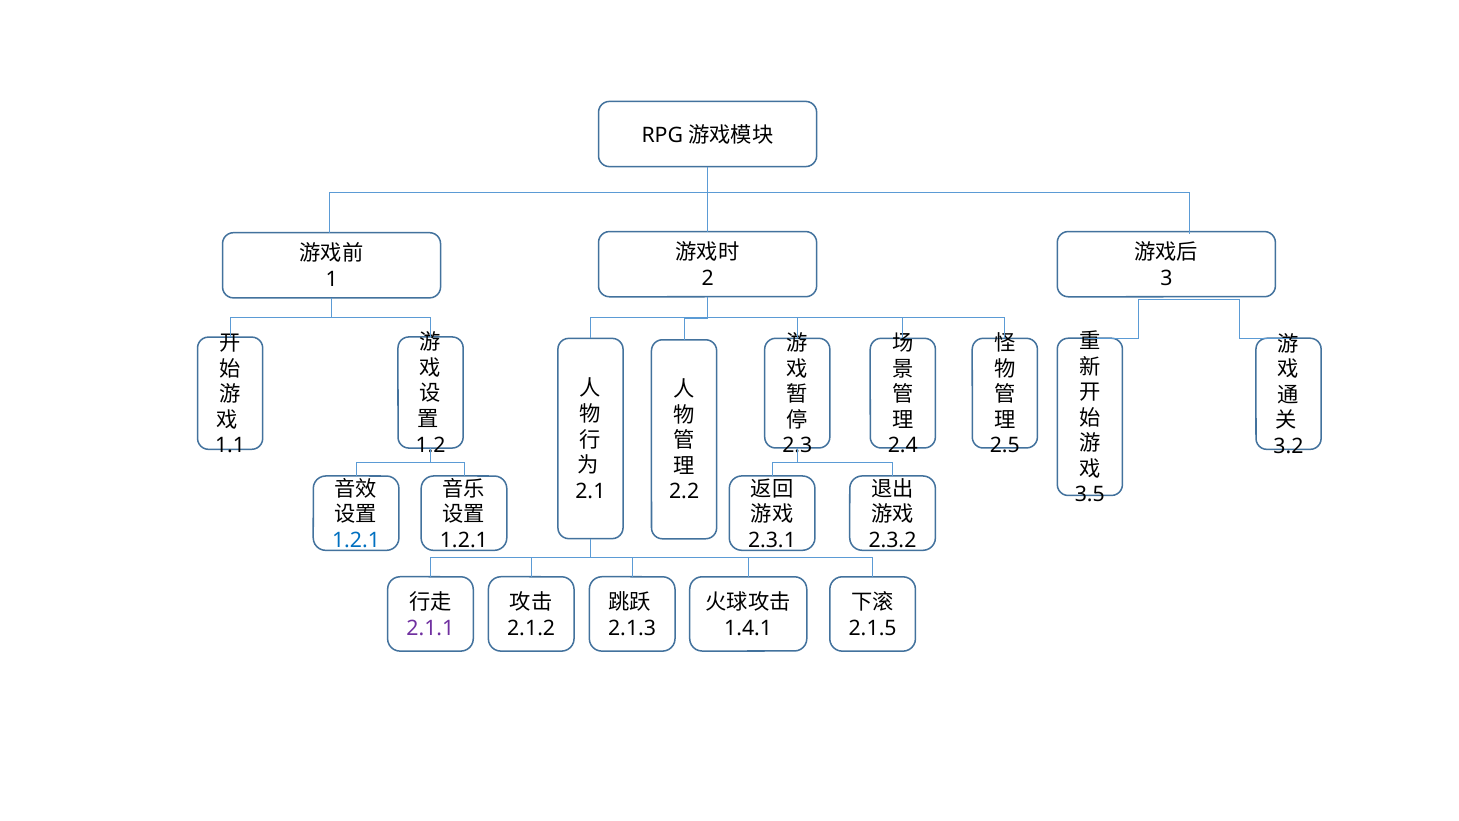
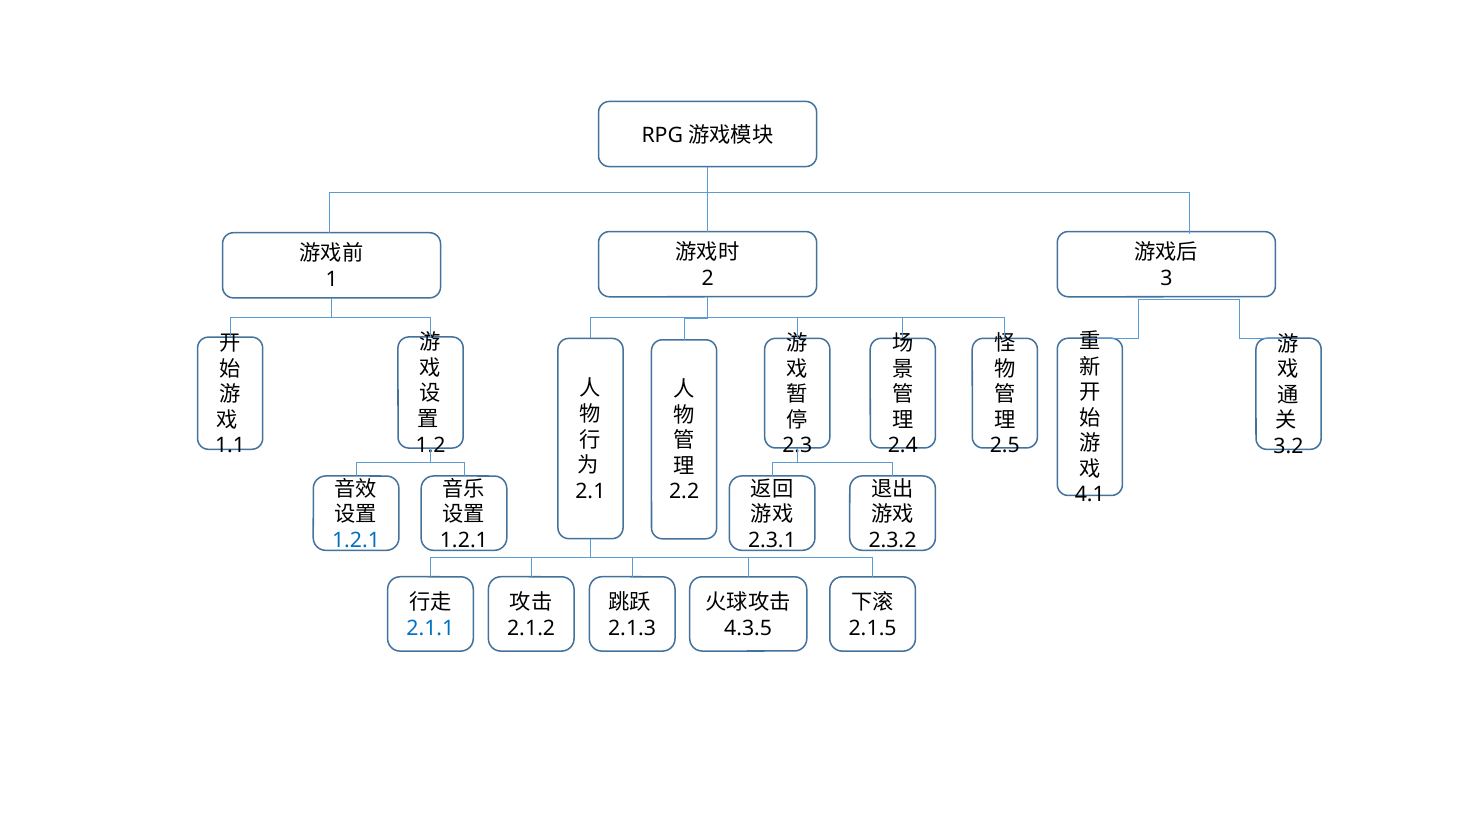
3.5: 3.5 -> 4.1
2.1.1 colour: purple -> blue
1.4.1: 1.4.1 -> 4.3.5
